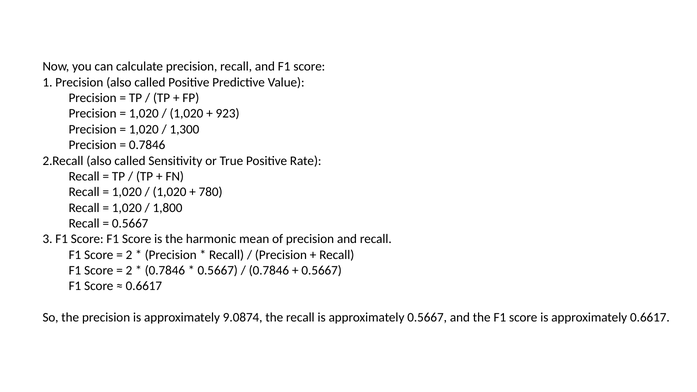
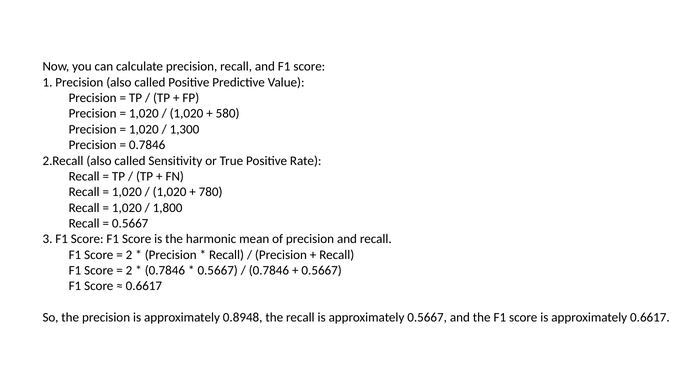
923: 923 -> 580
9.0874: 9.0874 -> 0.8948
